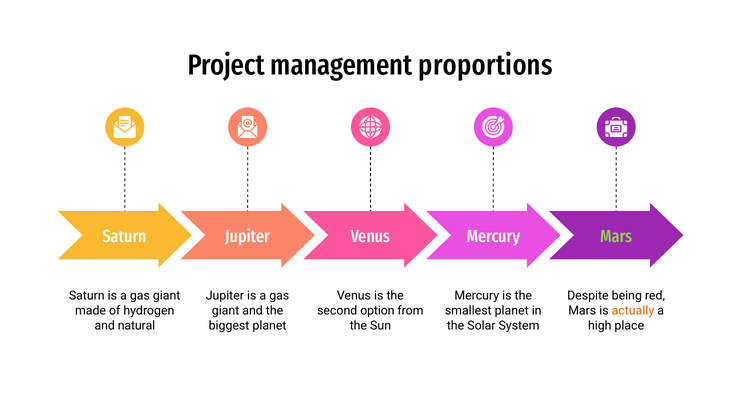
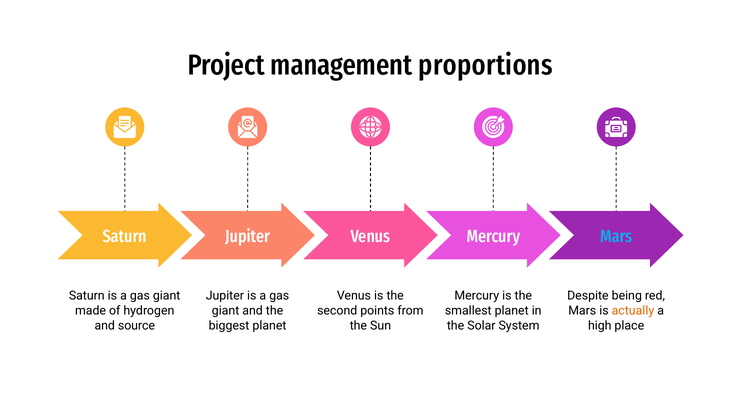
Mars at (616, 236) colour: light green -> light blue
option: option -> points
natural: natural -> source
